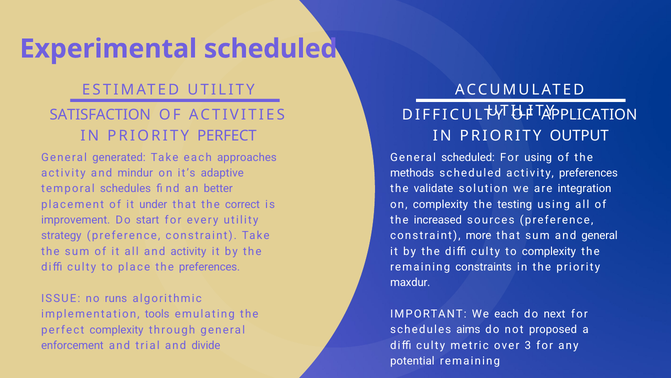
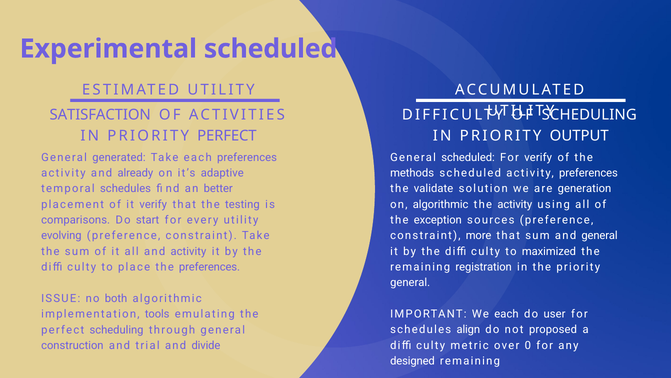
APPLICATION at (589, 115): APPLICATION -> SCHEDULING
each approaches: approaches -> preferences
For using: using -> verify
mindur: mindur -> already
integration: integration -> generation
it under: under -> verify
correct: correct -> testing
on complexity: complexity -> algorithmic
the testing: testing -> activity
improvement: improvement -> comparisons
increased: increased -> exception
strategy: strategy -> evolving
to complexity: complexity -> maximized
constraints: constraints -> registration
maxdur at (410, 282): maxdur -> general
runs: runs -> both
next: next -> user
perfect complexity: complexity -> scheduling
aims: aims -> align
enforcement: enforcement -> construction
3: 3 -> 0
potential: potential -> designed
